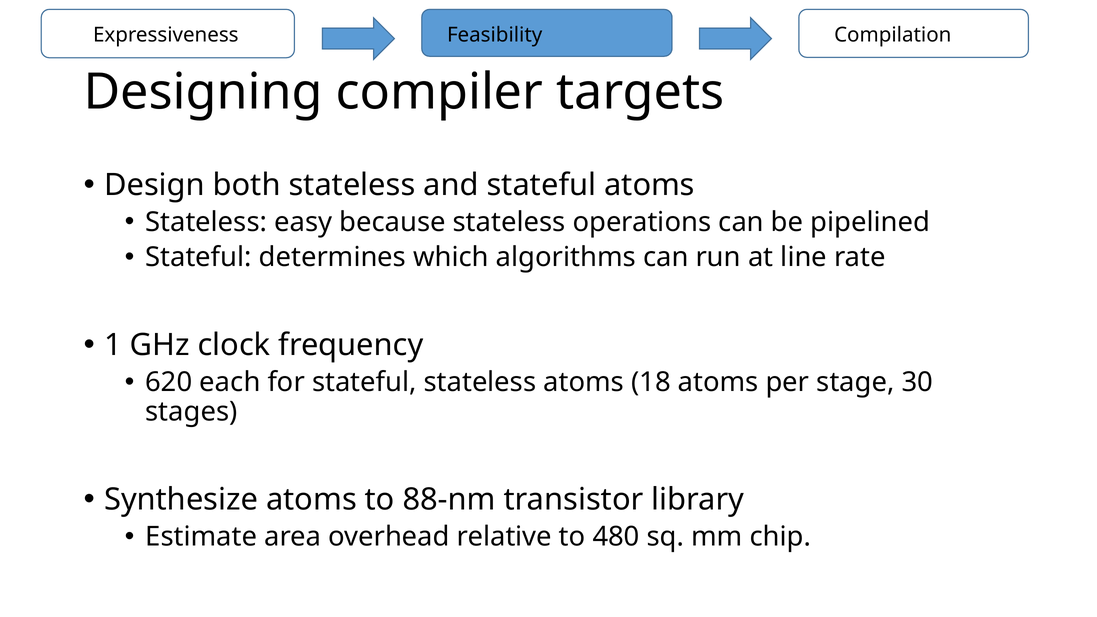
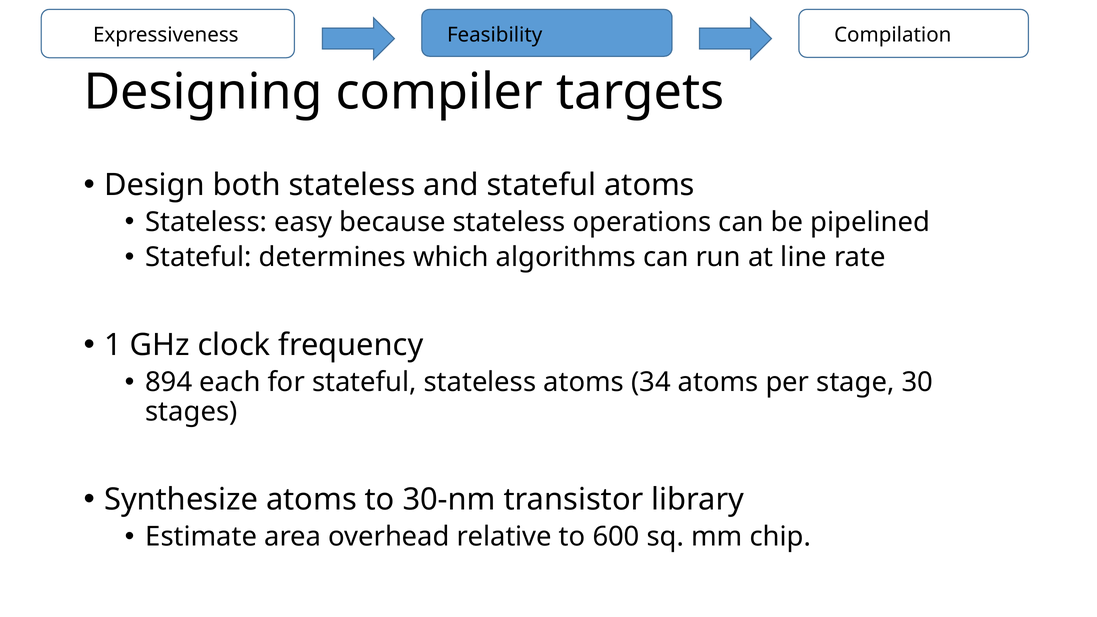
620: 620 -> 894
18: 18 -> 34
88-nm: 88-nm -> 30-nm
480: 480 -> 600
